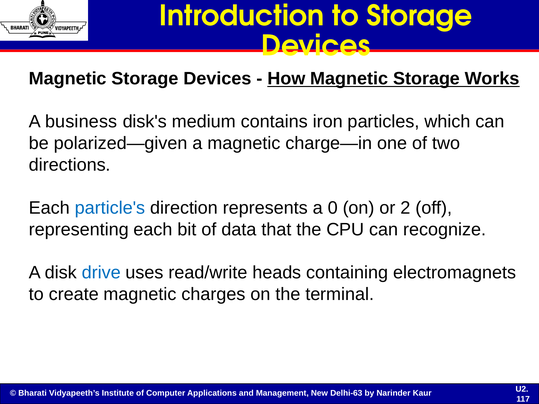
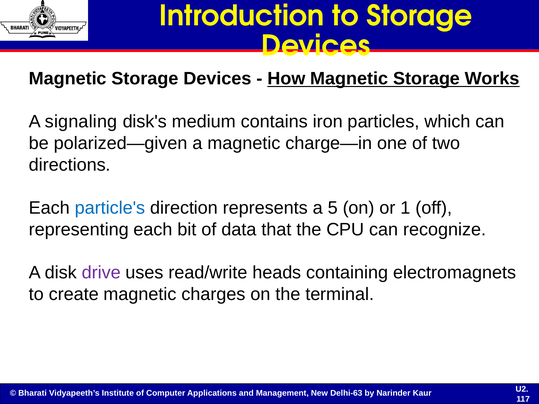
business: business -> signaling
0: 0 -> 5
2: 2 -> 1
drive colour: blue -> purple
